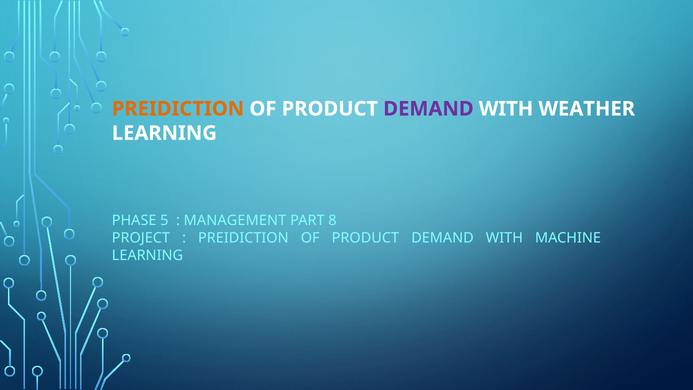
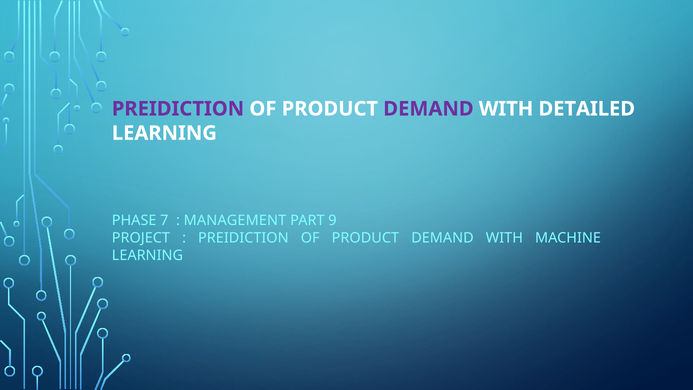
PREIDICTION at (178, 109) colour: orange -> purple
WEATHER: WEATHER -> DETAILED
5: 5 -> 7
8: 8 -> 9
